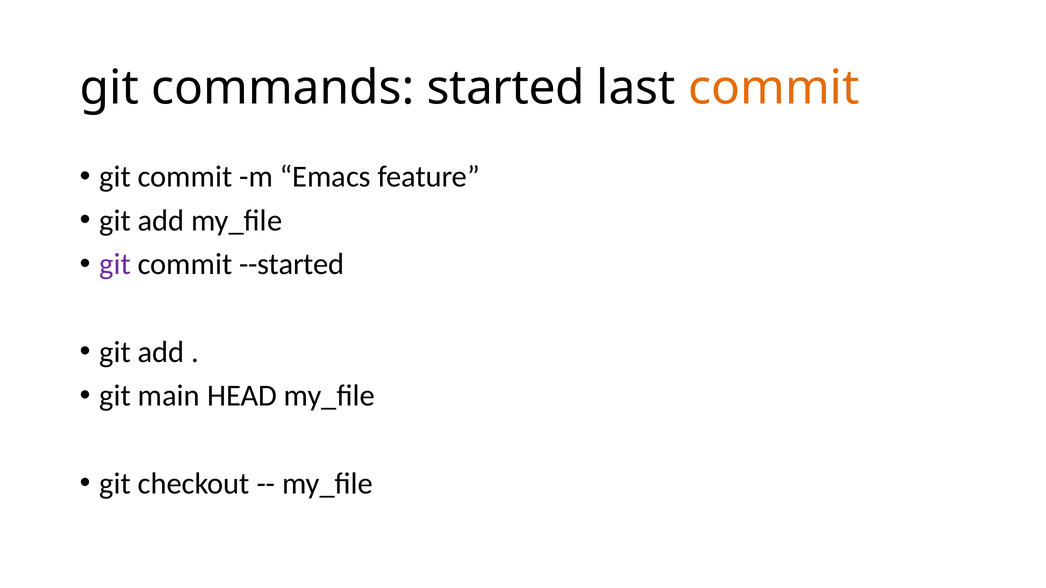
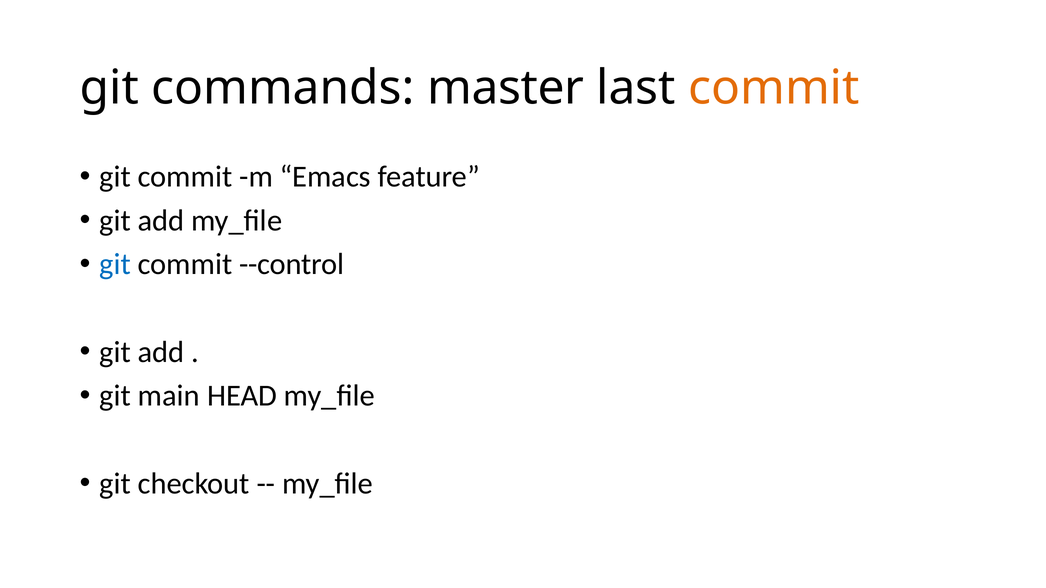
started: started -> master
git at (115, 265) colour: purple -> blue
--started: --started -> --control
